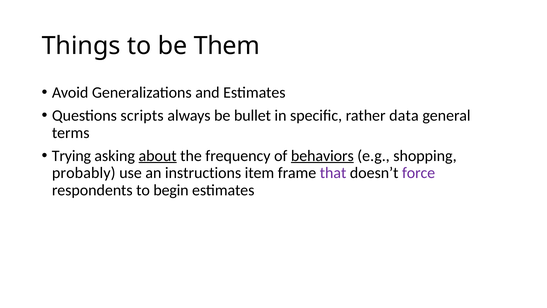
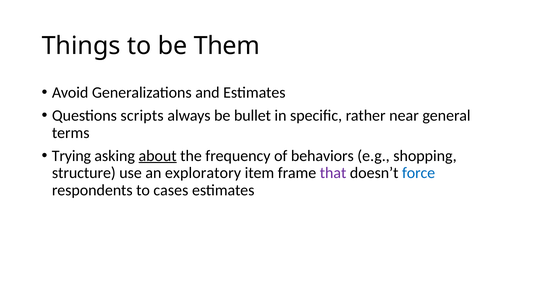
data: data -> near
behaviors underline: present -> none
probably: probably -> structure
instructions: instructions -> exploratory
force colour: purple -> blue
begin: begin -> cases
